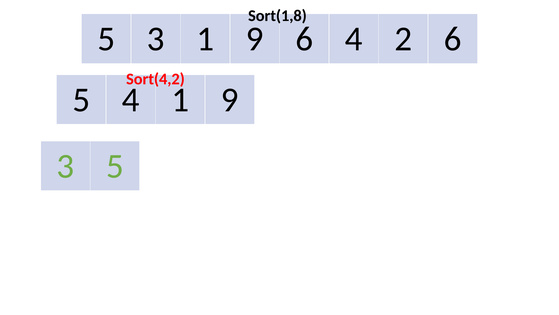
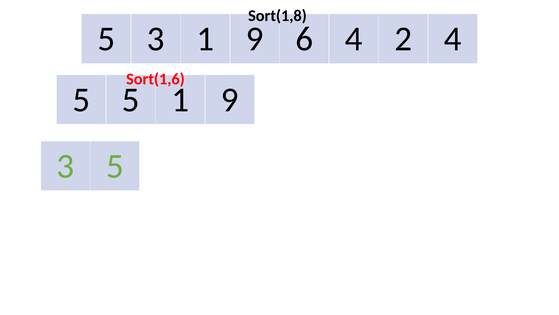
2 6: 6 -> 4
Sort(4,2: Sort(4,2 -> Sort(1,6
5 4: 4 -> 5
